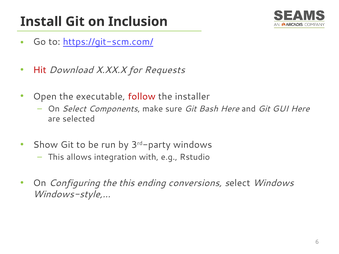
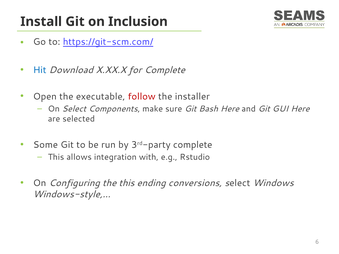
Hit colour: red -> blue
for Requests: Requests -> Complete
Show: Show -> Some
3rd-party windows: windows -> complete
